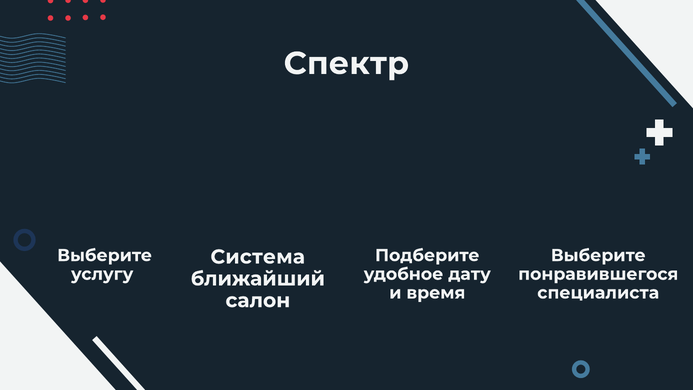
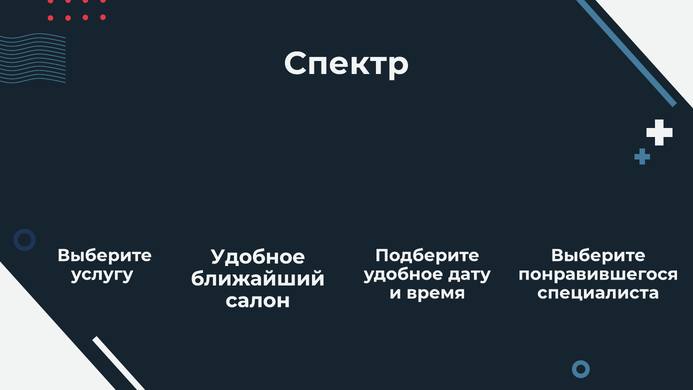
Система at (258, 257): Система -> Удобное
